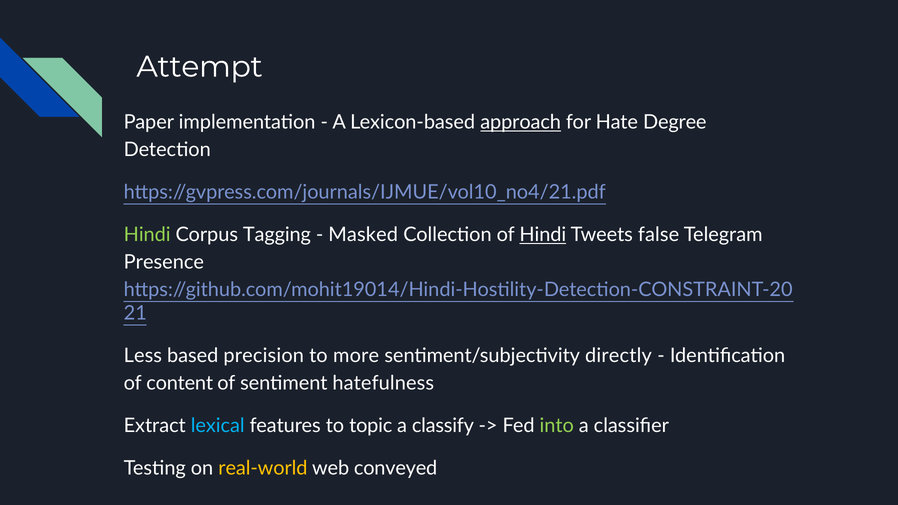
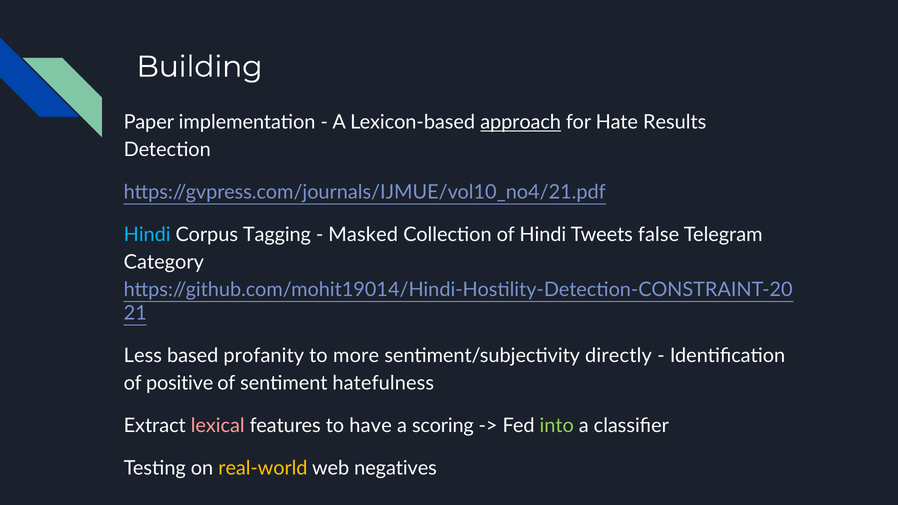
Attempt: Attempt -> Building
Degree: Degree -> Results
Hindi at (147, 235) colour: light green -> light blue
Hindi at (543, 235) underline: present -> none
Presence: Presence -> Category
precision: precision -> profanity
content: content -> positive
lexical colour: light blue -> pink
topic: topic -> have
classify: classify -> scoring
conveyed: conveyed -> negatives
